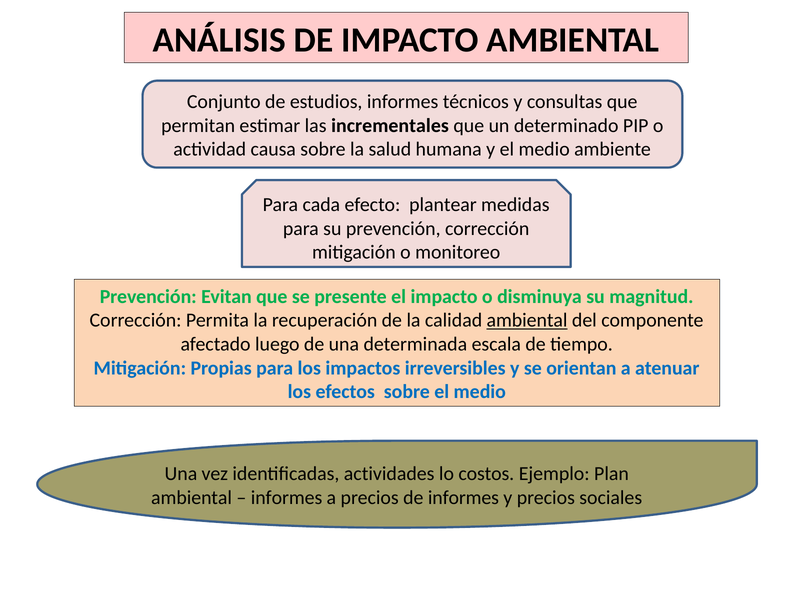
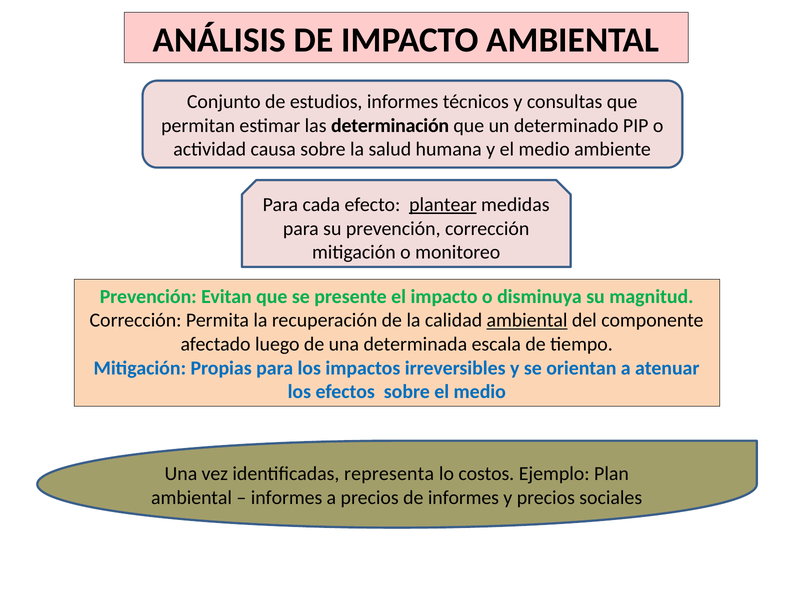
incrementales: incrementales -> determinación
plantear underline: none -> present
actividades: actividades -> representa
